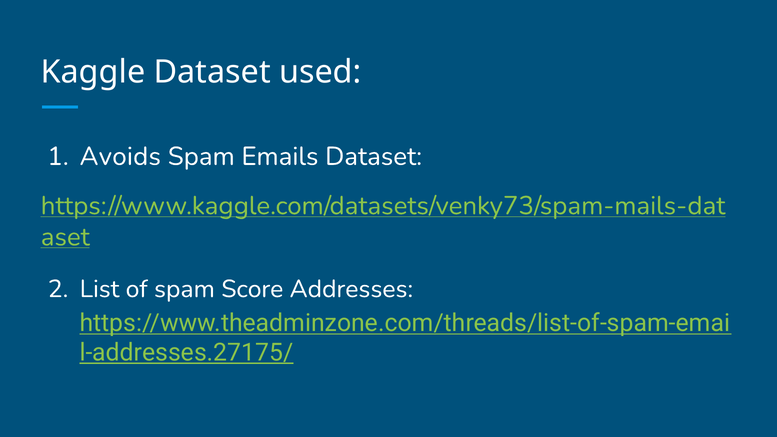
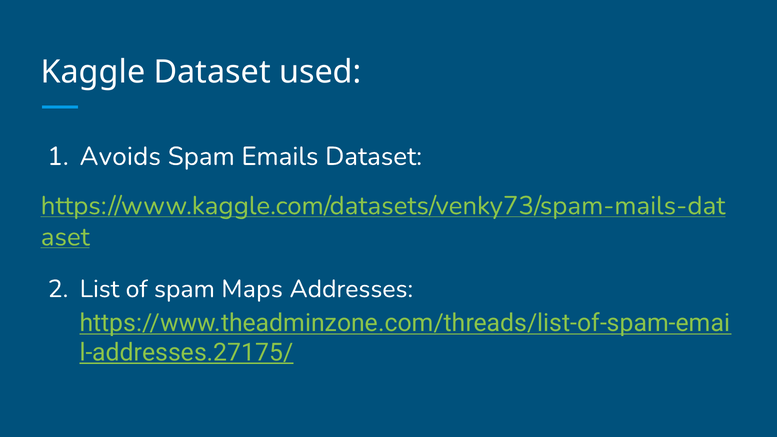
Score: Score -> Maps
